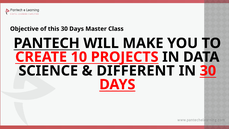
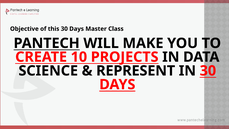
DIFFERENT: DIFFERENT -> REPRESENT
